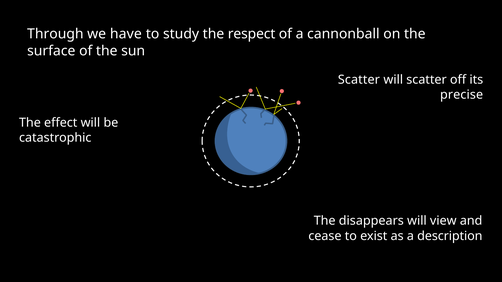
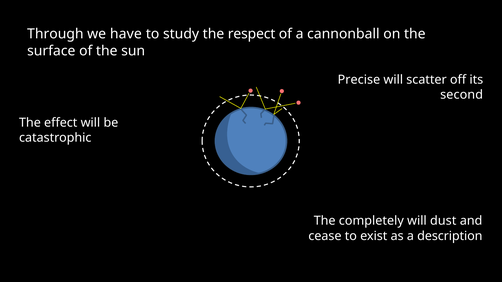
Scatter at (359, 80): Scatter -> Precise
precise: precise -> second
disappears: disappears -> completely
view: view -> dust
